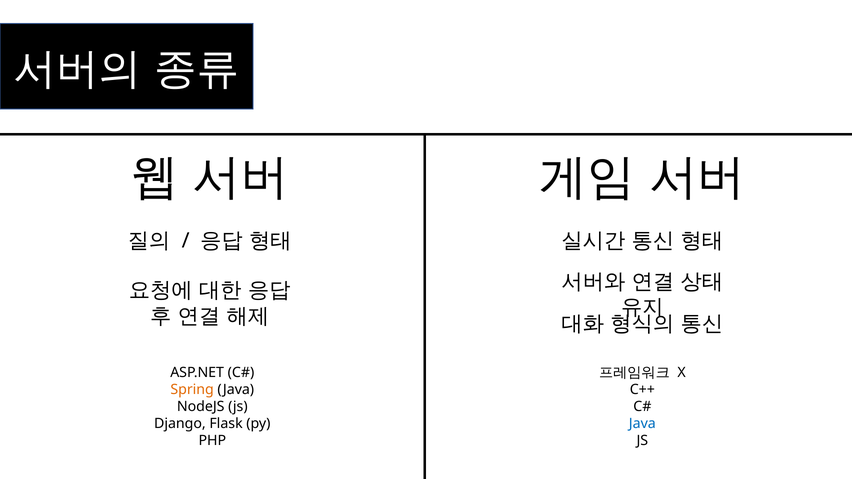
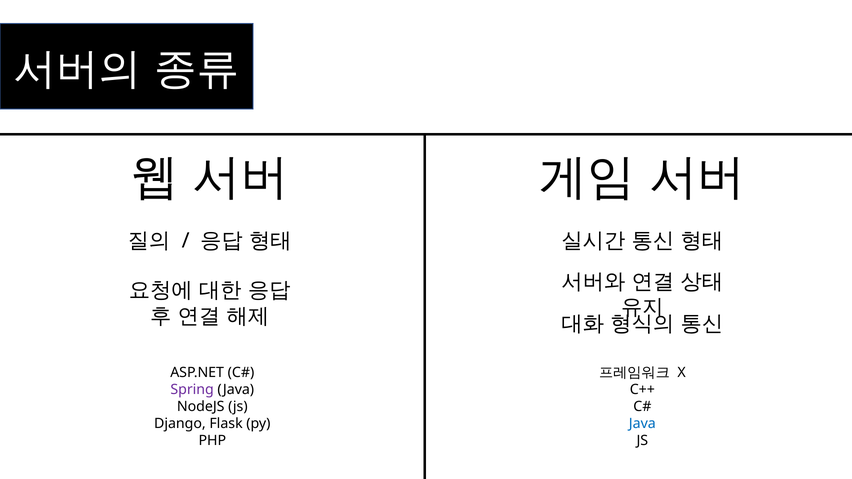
Spring colour: orange -> purple
